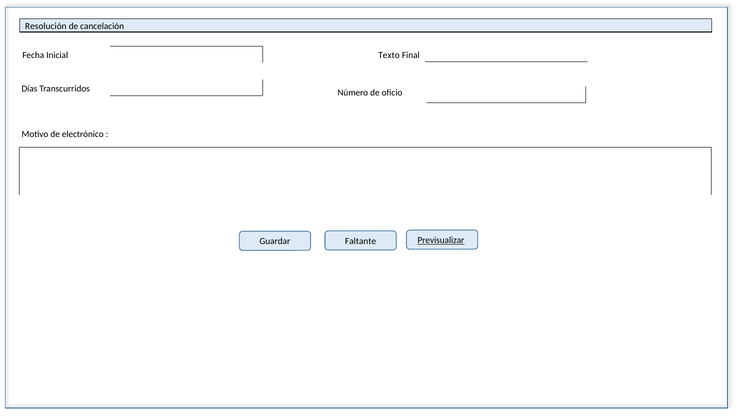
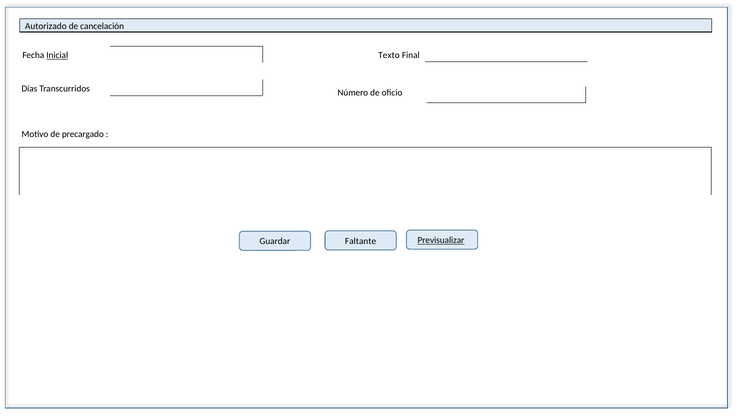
Resolución: Resolución -> Autorizado
Inicial underline: none -> present
electrónico: electrónico -> precargado
